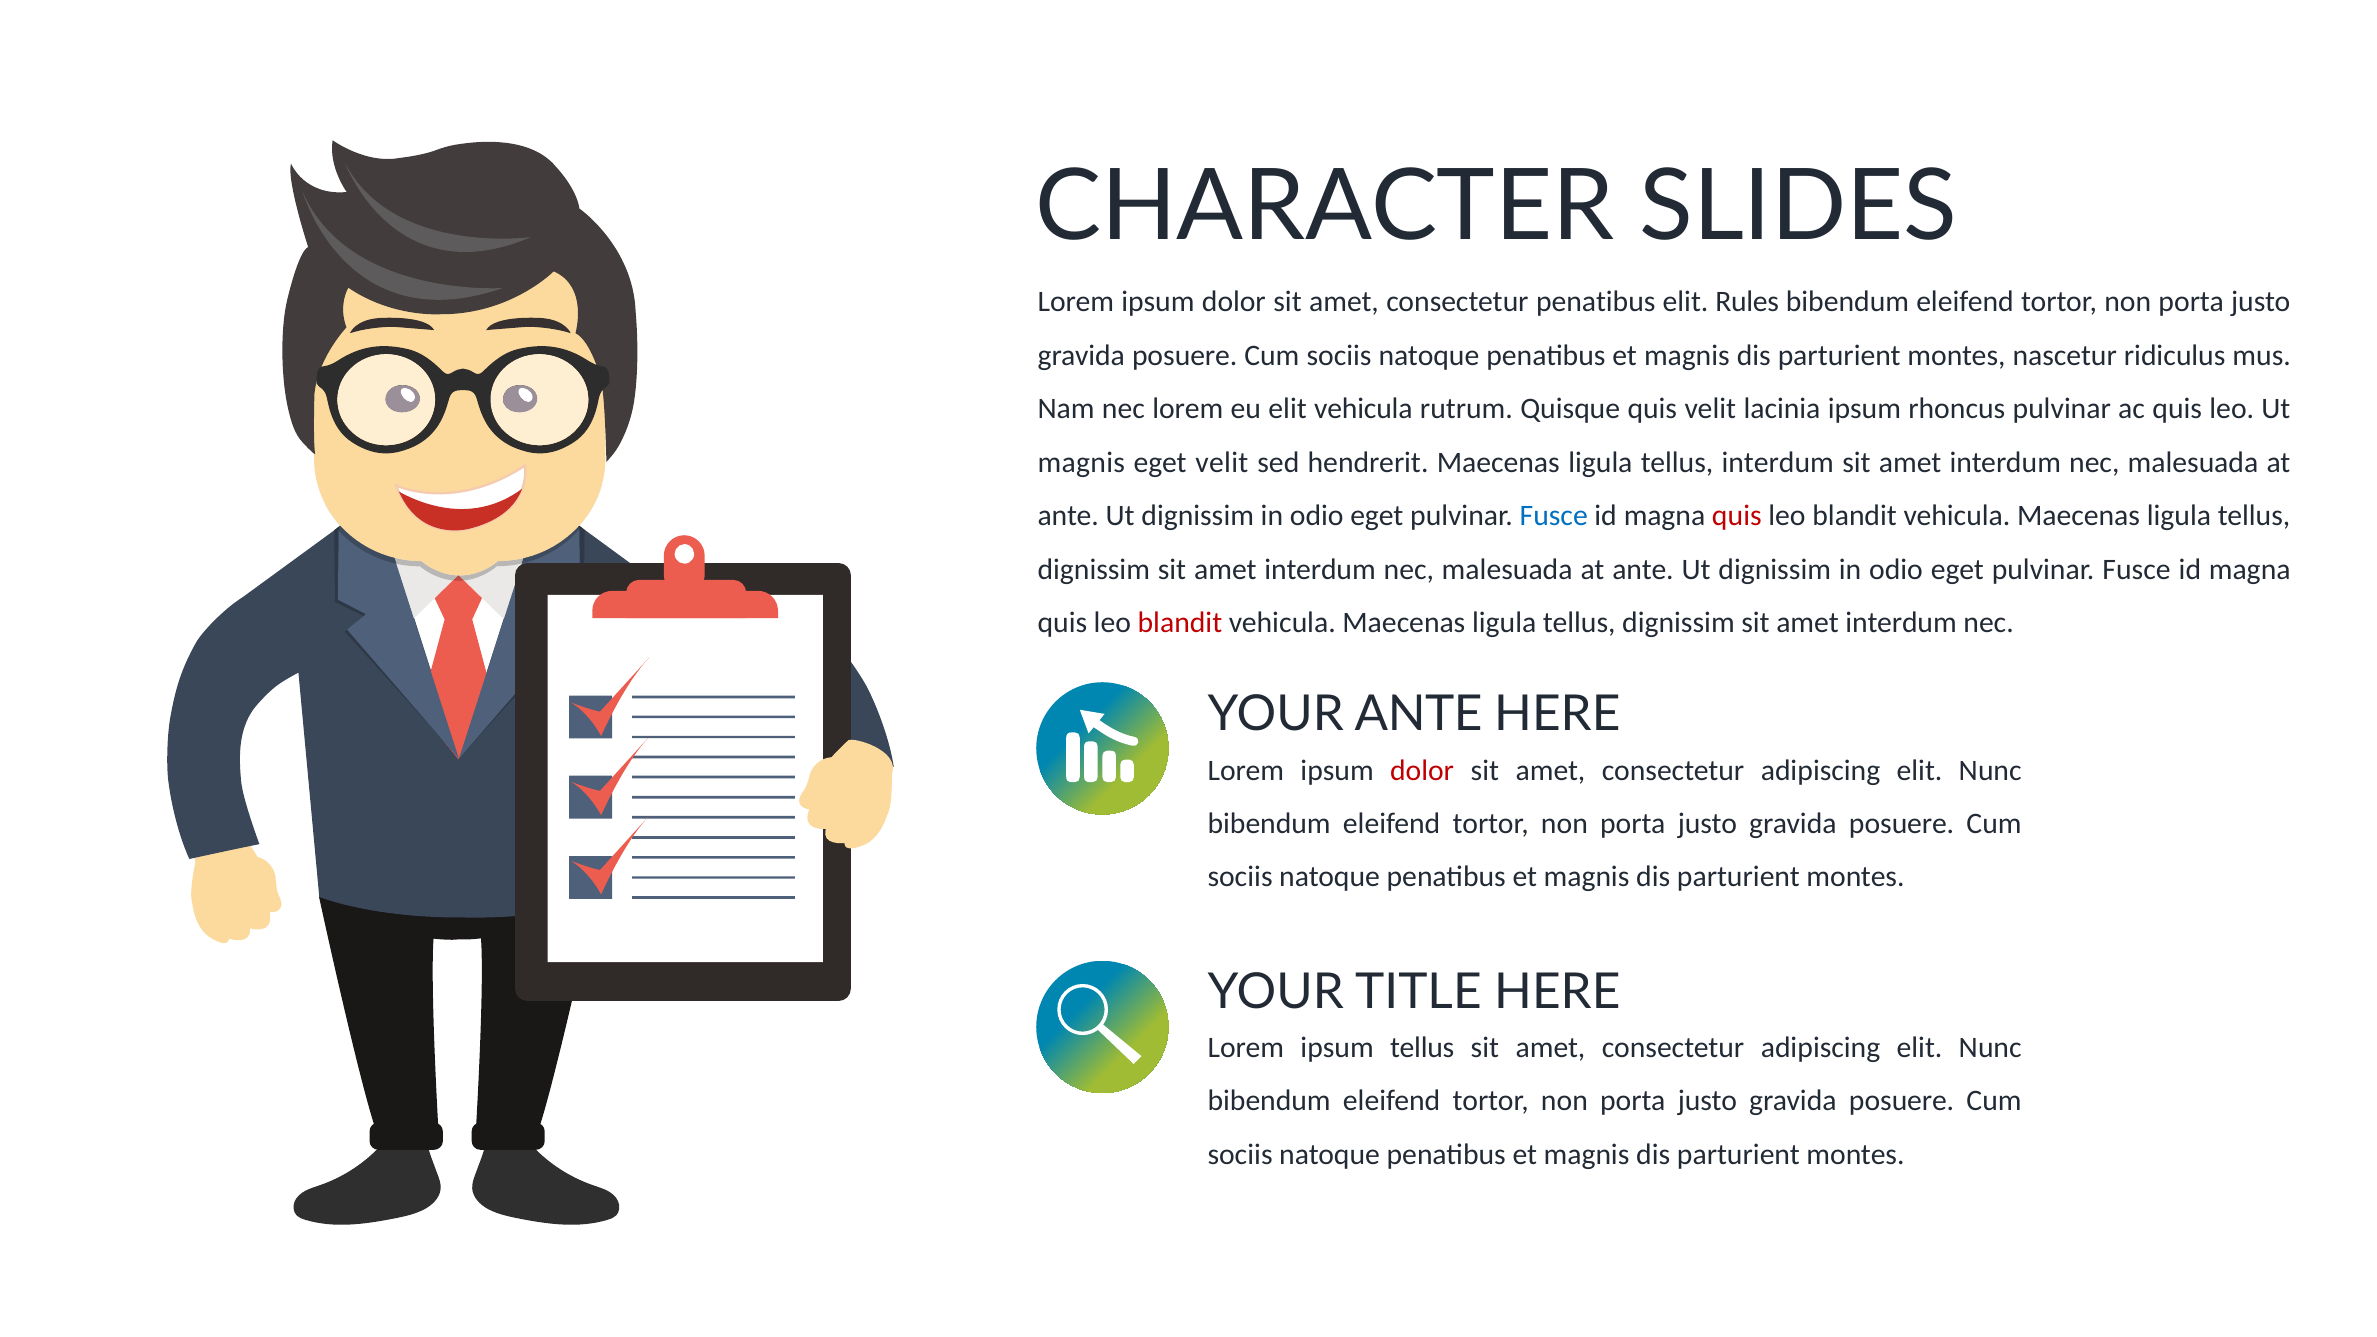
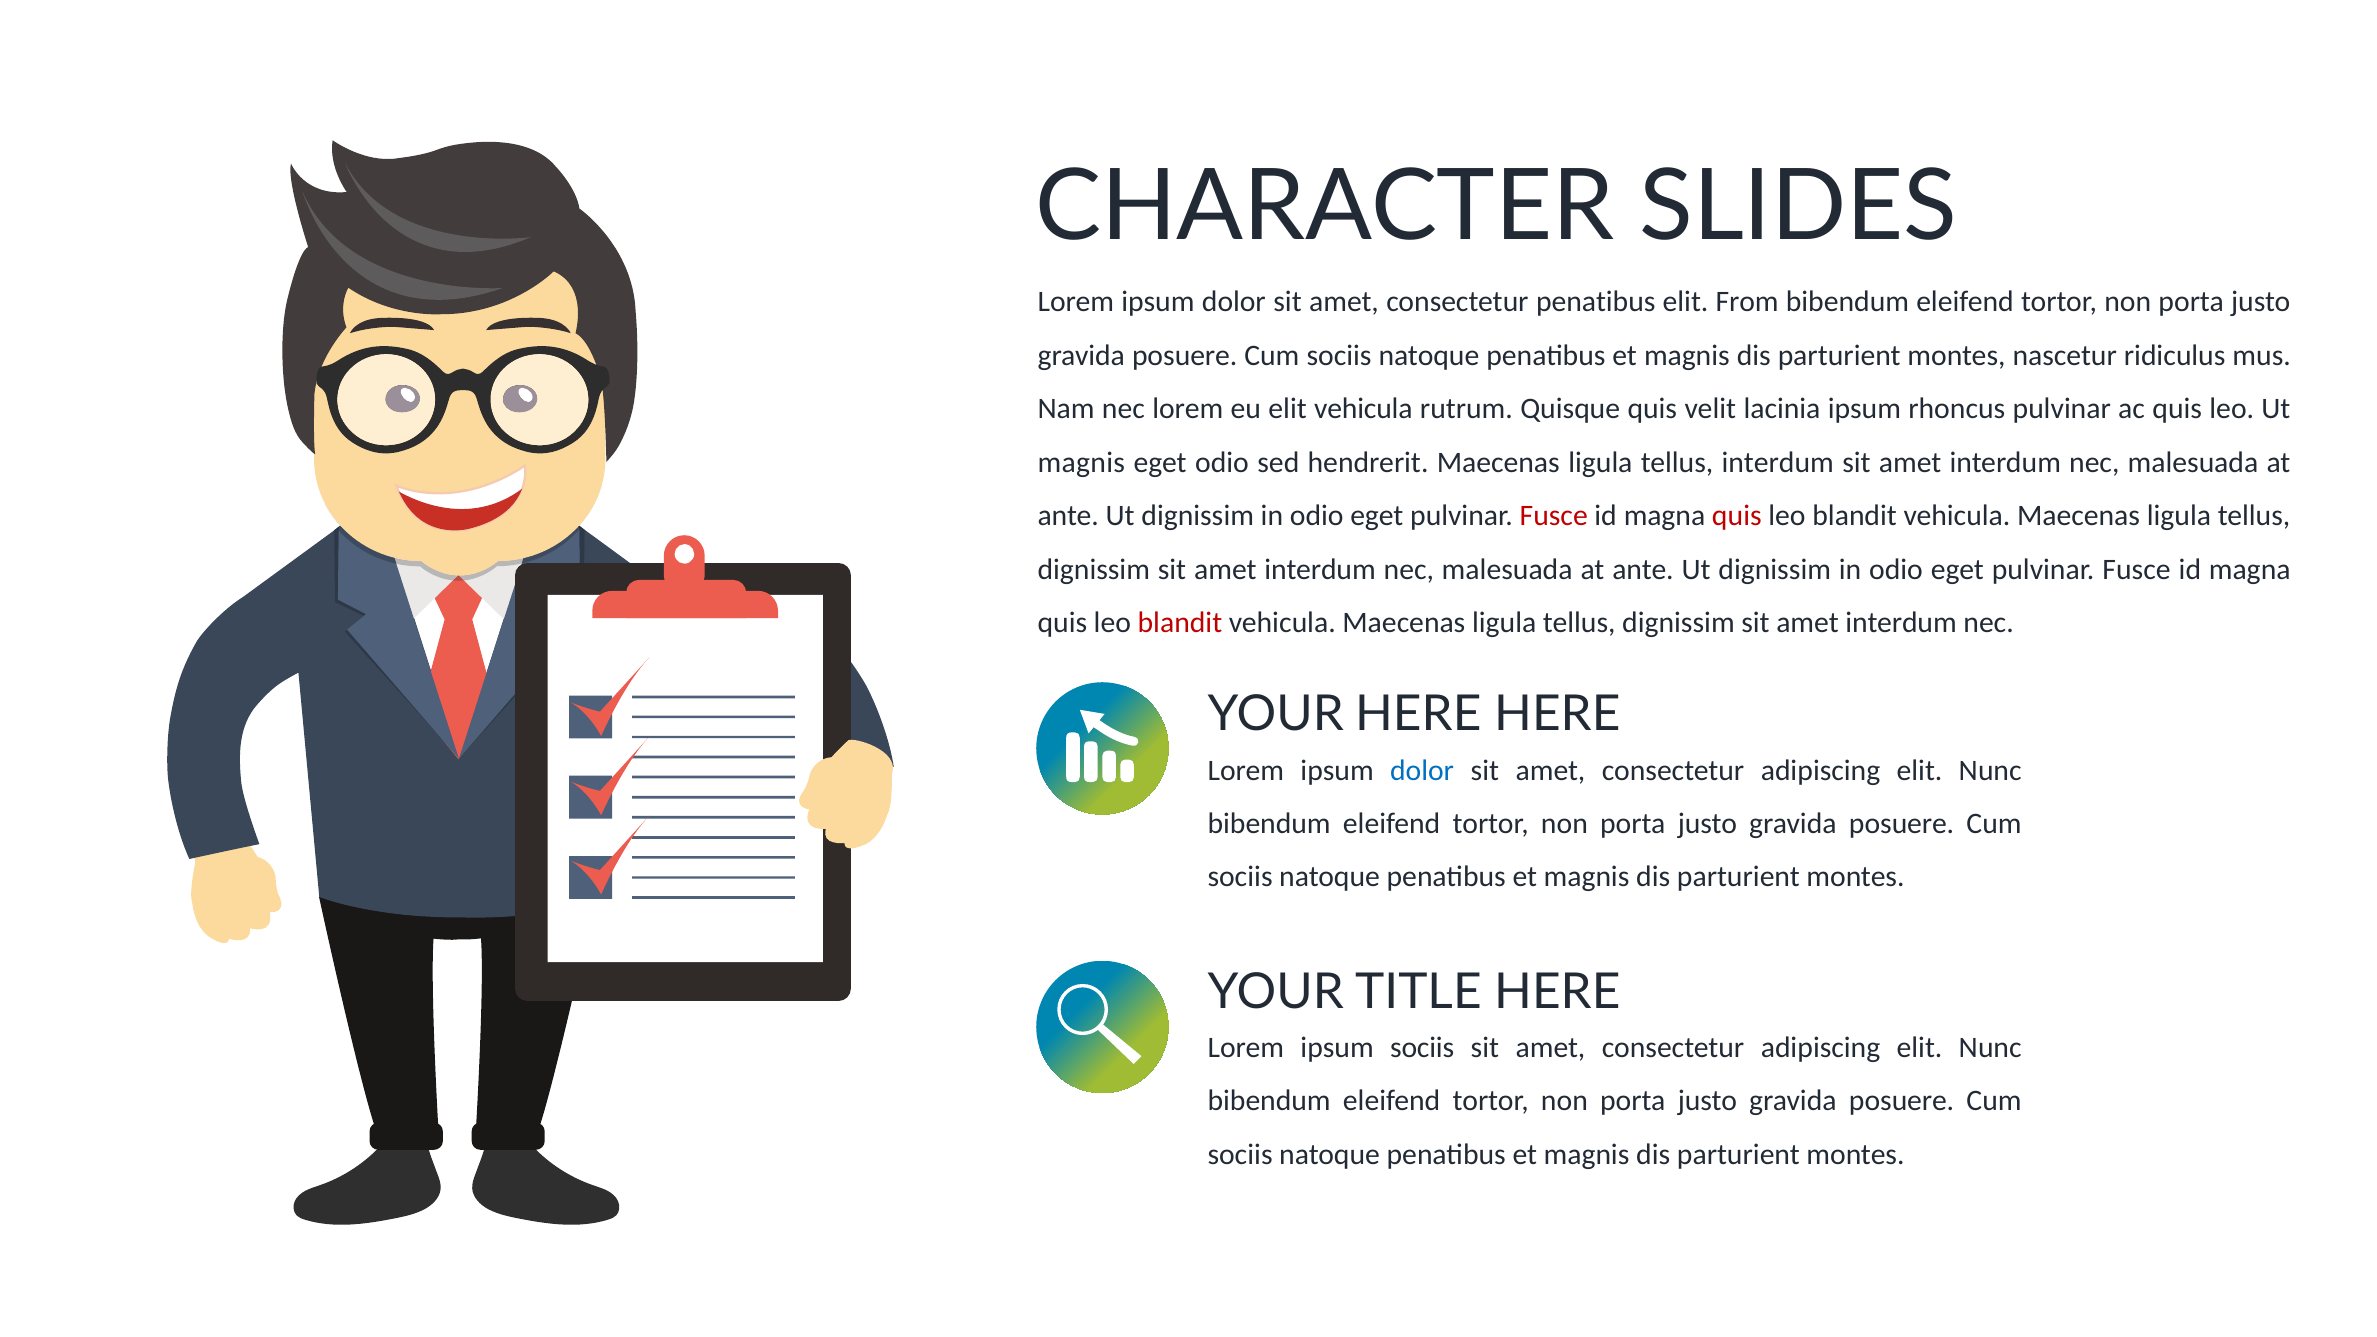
Rules: Rules -> From
eget velit: velit -> odio
Fusce at (1554, 516) colour: blue -> red
ANTE at (1419, 714): ANTE -> HERE
dolor at (1422, 770) colour: red -> blue
ipsum tellus: tellus -> sociis
